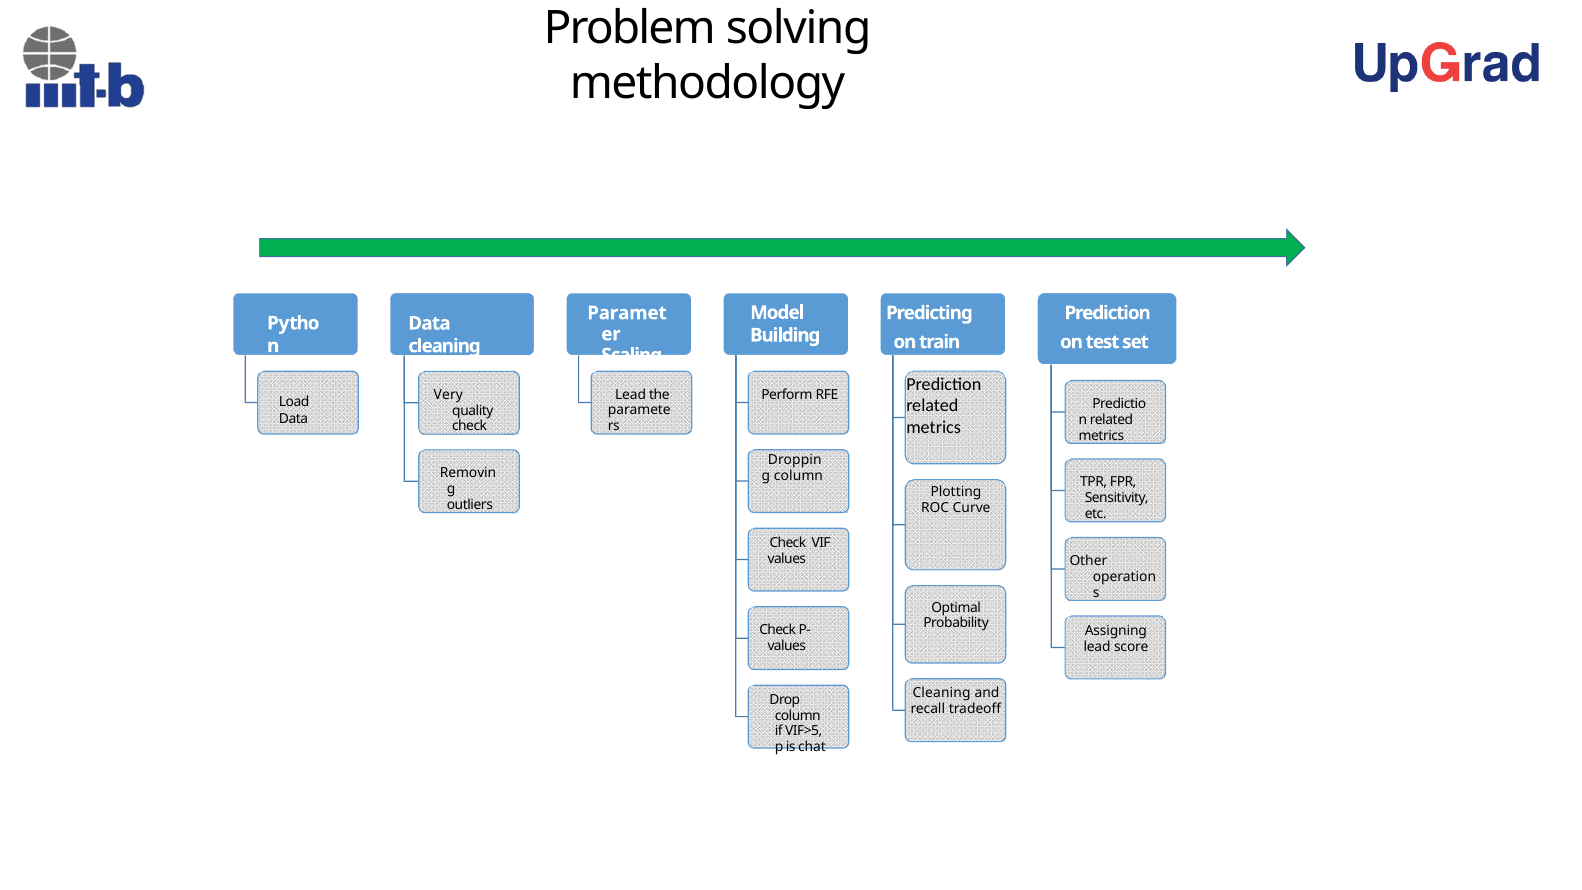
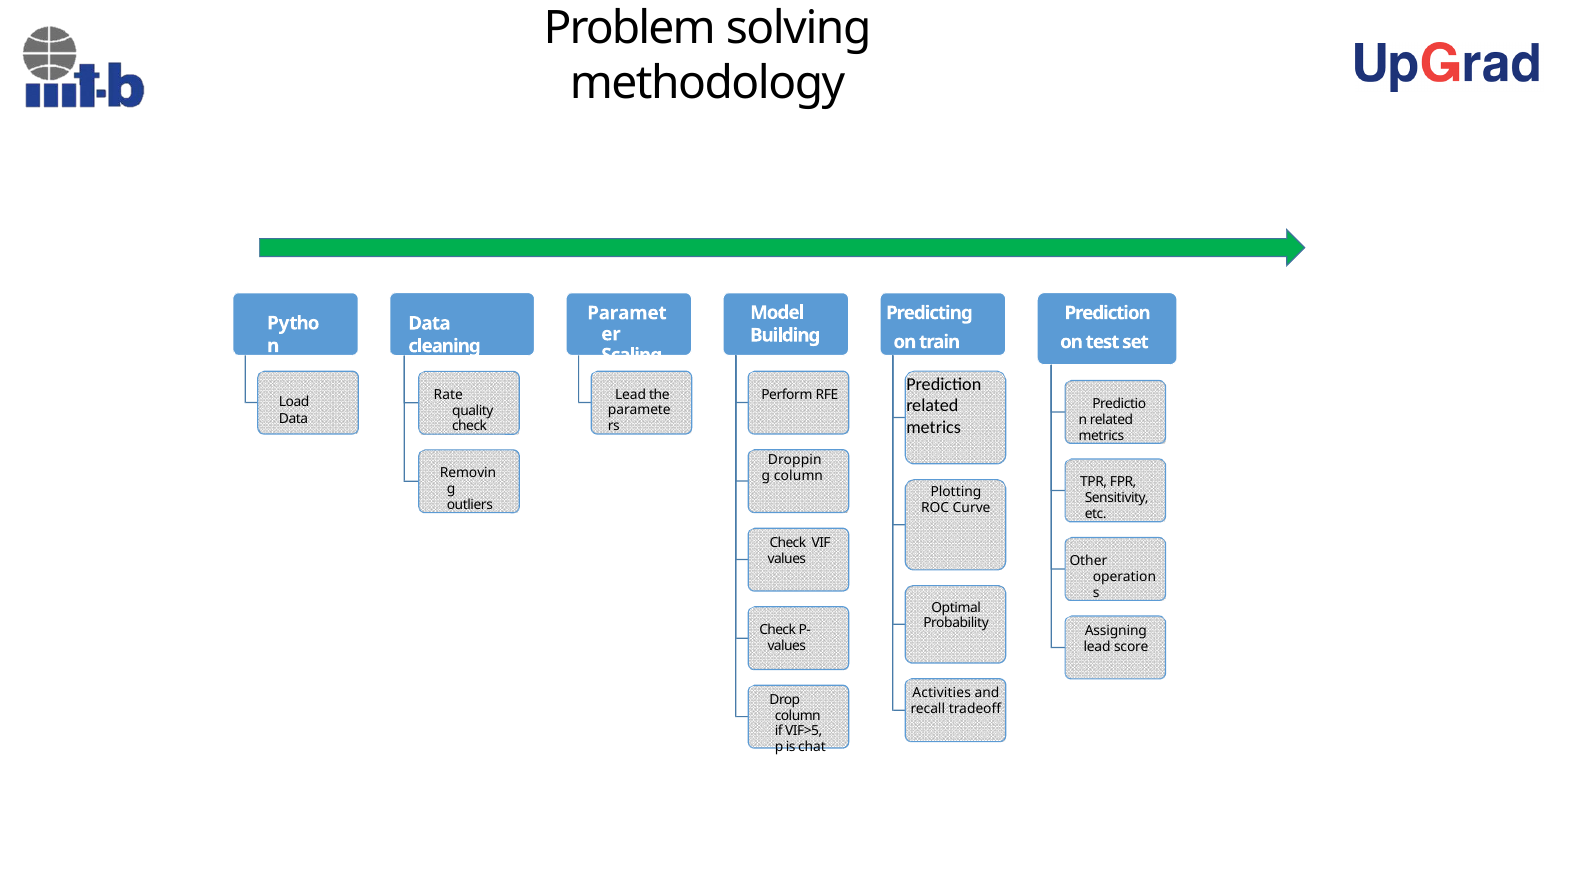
Very: Very -> Rate
Cleaning at (942, 693): Cleaning -> Activities
